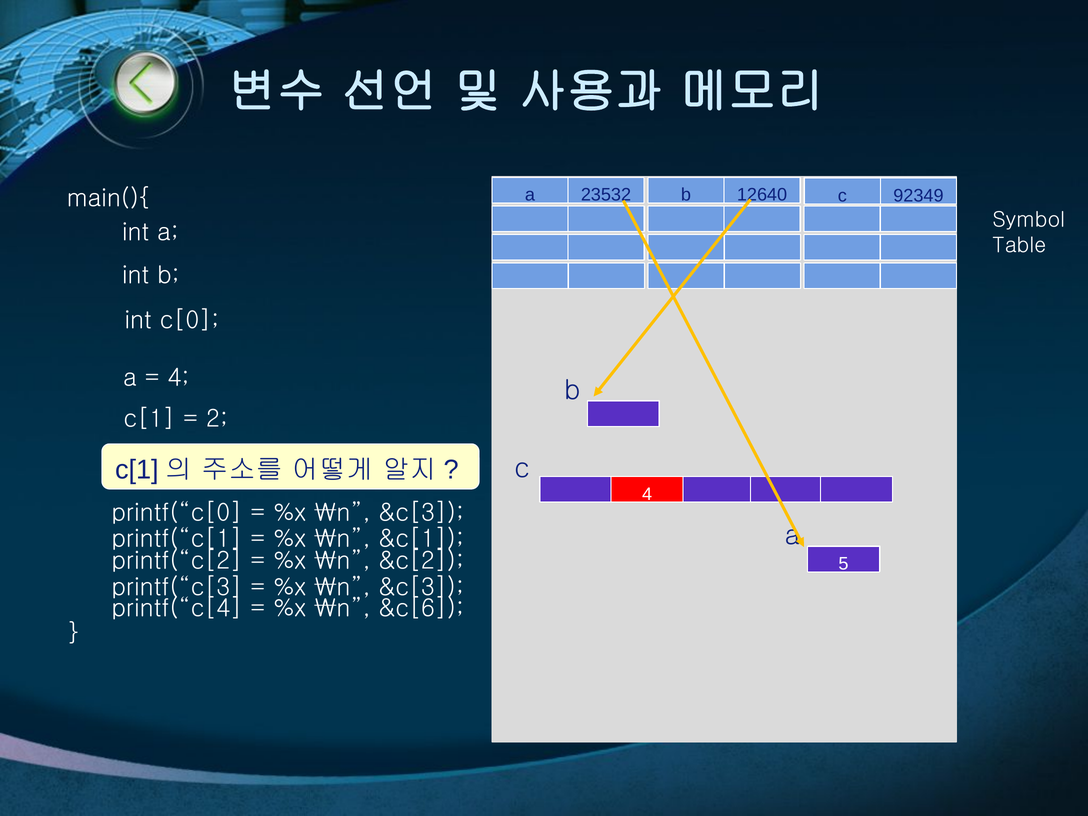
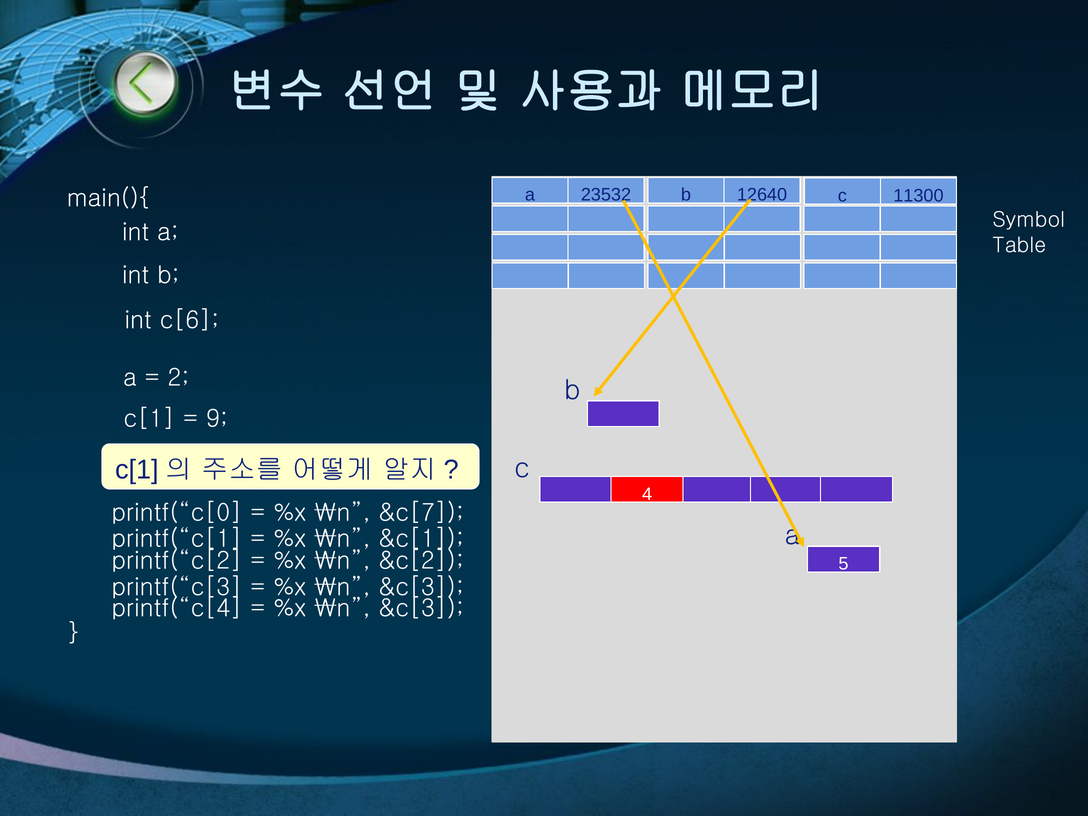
92349: 92349 -> 11300
c[0: c[0 -> c[6
4 at (179, 378): 4 -> 2
2: 2 -> 9
&c[3 at (421, 513): &c[3 -> &c[7
&c[6 at (421, 608): &c[6 -> &c[3
